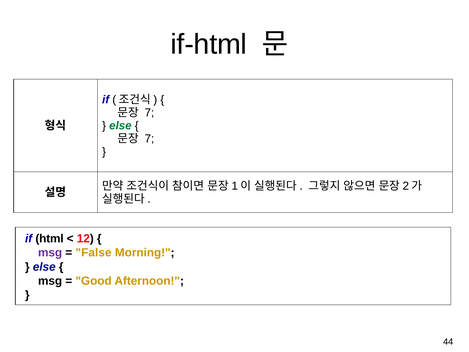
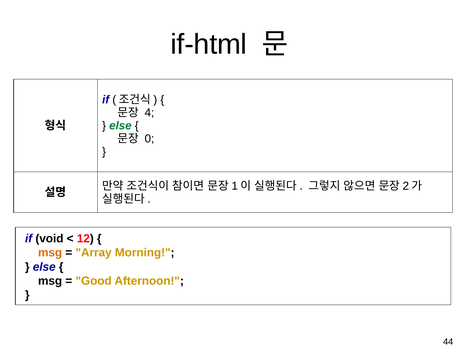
7 at (149, 113): 7 -> 4
7 at (149, 139): 7 -> 0
html: html -> void
msg at (50, 253) colour: purple -> orange
False: False -> Array
